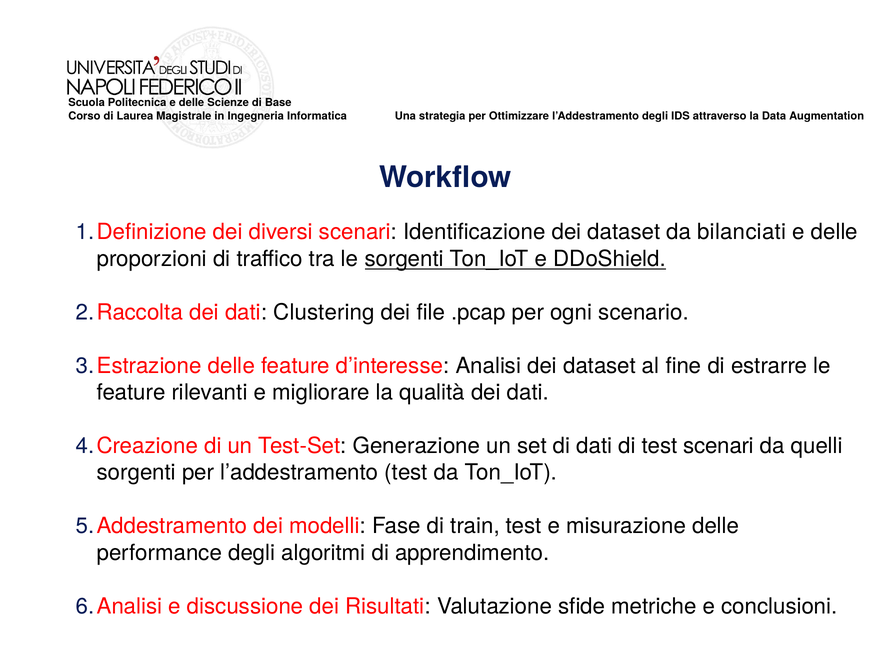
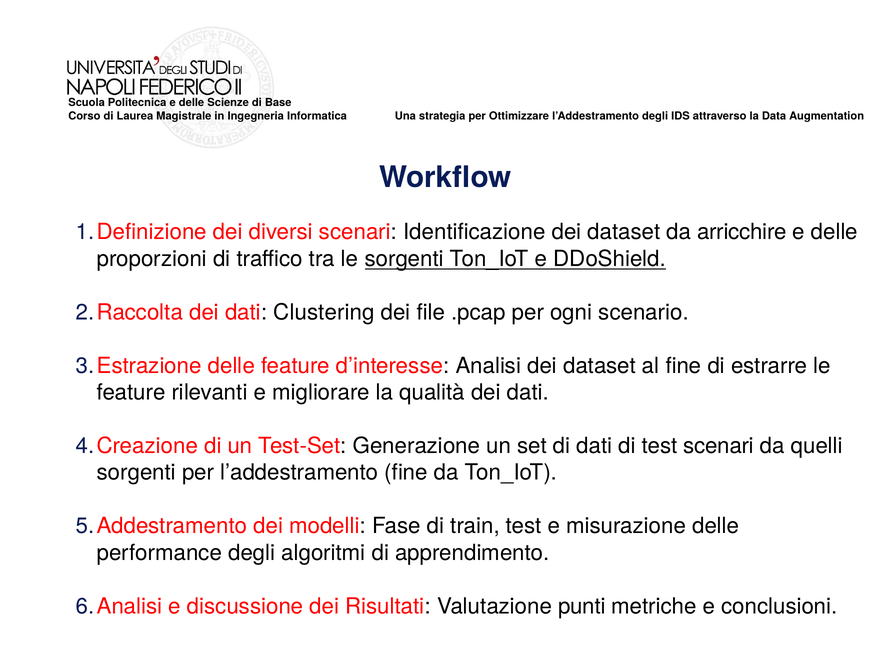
bilanciati: bilanciati -> arricchire
l’addestramento test: test -> fine
sfide: sfide -> punti
